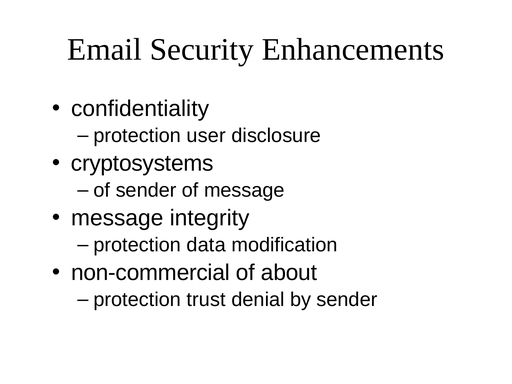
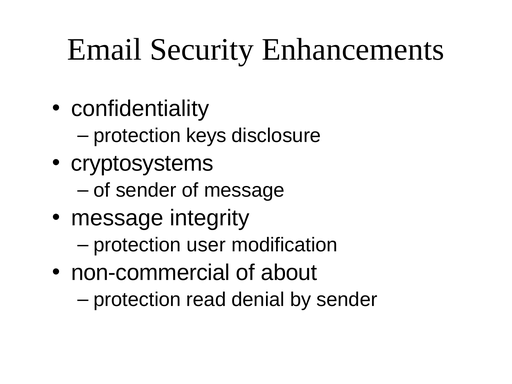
user: user -> keys
data: data -> user
trust: trust -> read
